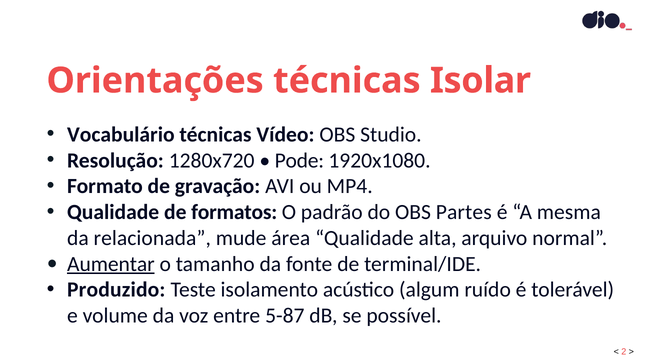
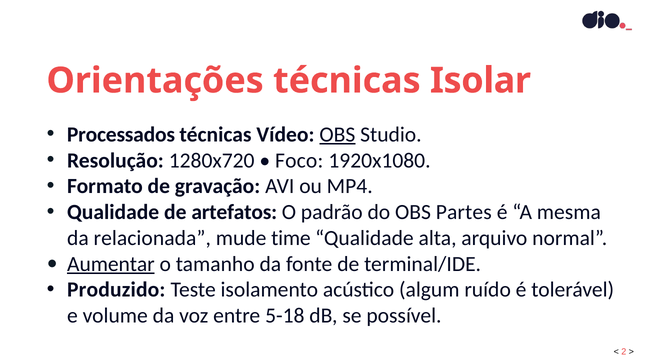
Vocabulário: Vocabulário -> Processados
OBS at (337, 135) underline: none -> present
Pode: Pode -> Foco
formatos: formatos -> artefatos
área: área -> time
5-87: 5-87 -> 5-18
